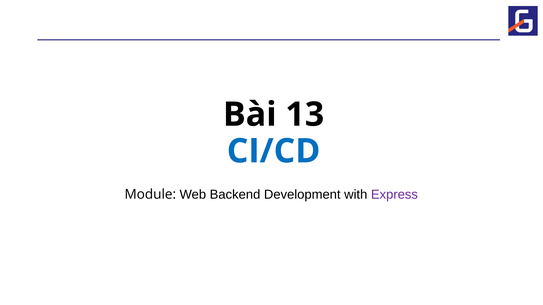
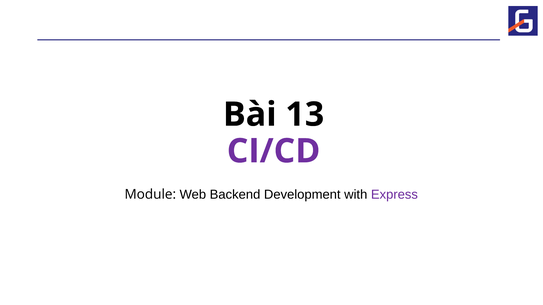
CI/CD colour: blue -> purple
